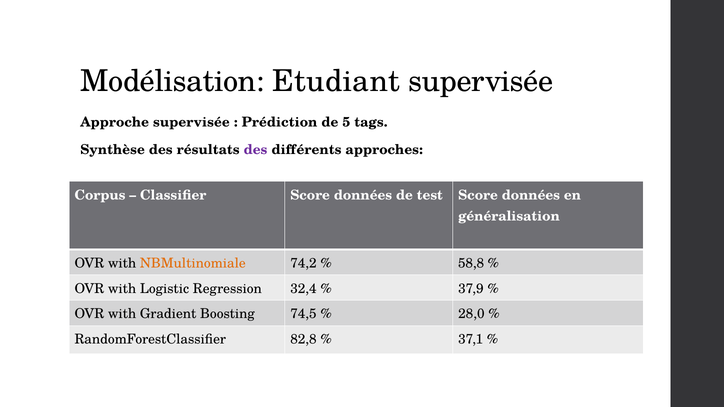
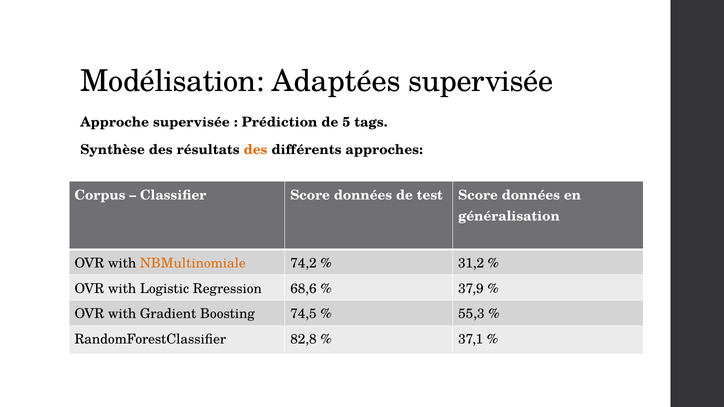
Etudiant: Etudiant -> Adaptées
des at (256, 150) colour: purple -> orange
58,8: 58,8 -> 31,2
32,4: 32,4 -> 68,6
28,0: 28,0 -> 55,3
